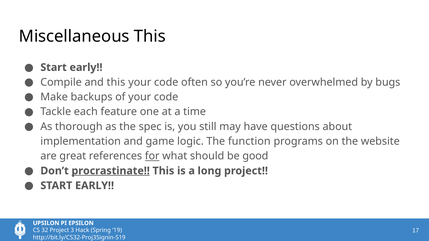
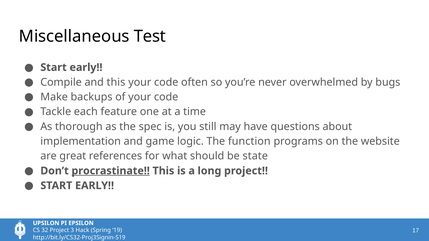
Miscellaneous This: This -> Test
for underline: present -> none
good: good -> state
